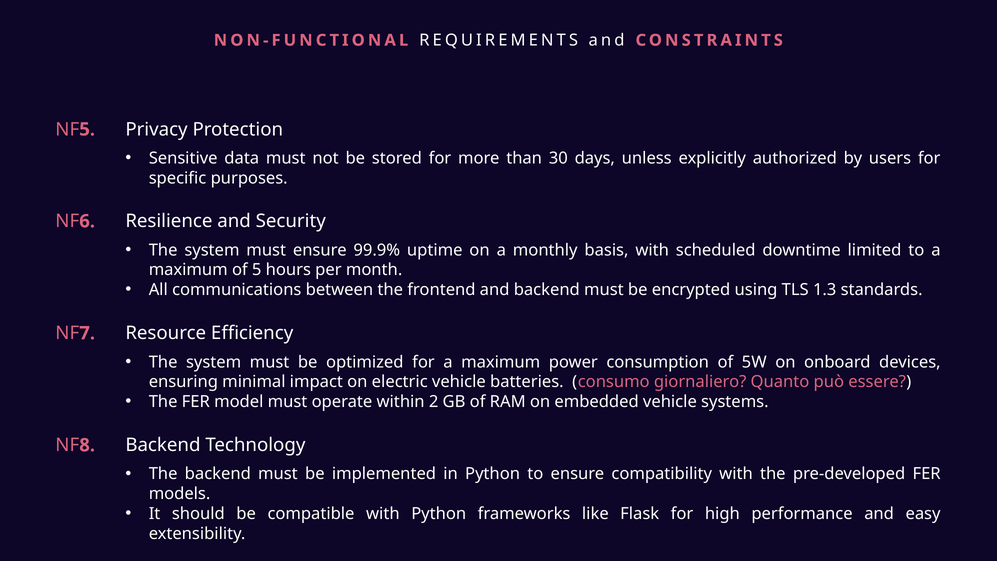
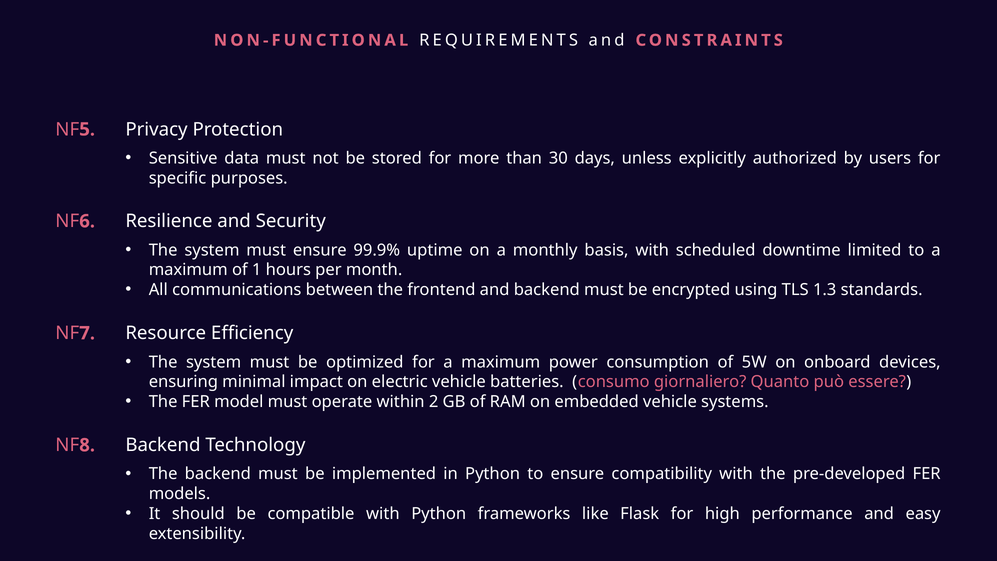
of 5: 5 -> 1
